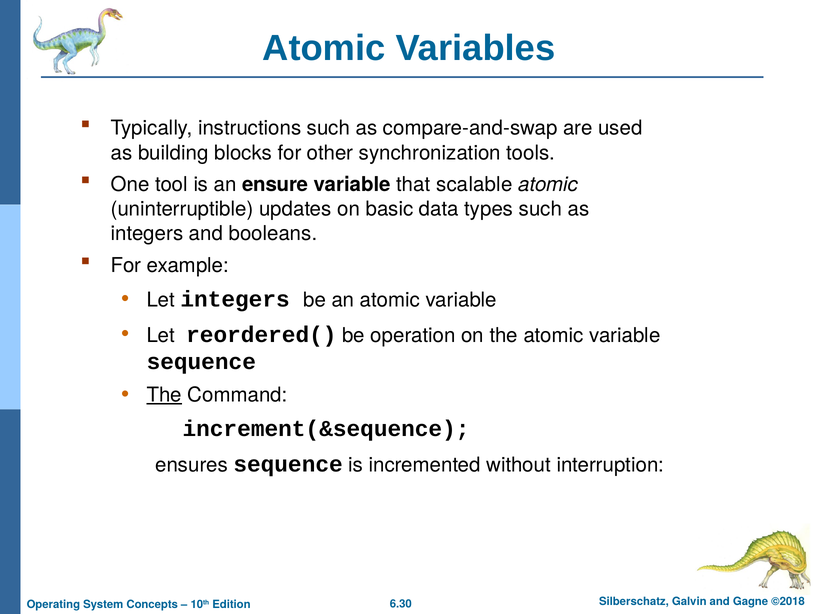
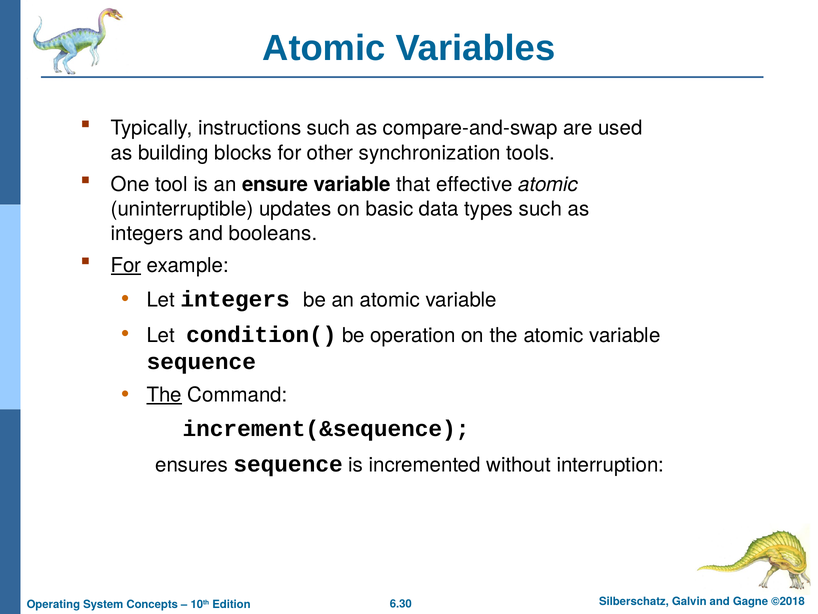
scalable: scalable -> effective
For at (126, 265) underline: none -> present
reordered(: reordered( -> condition(
